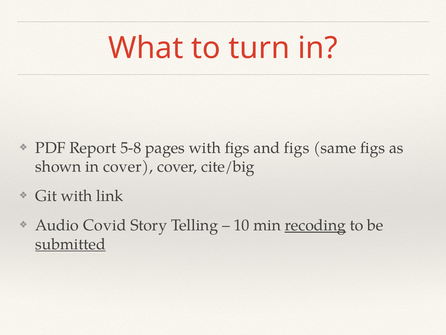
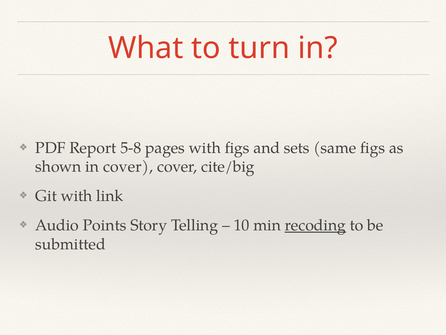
and figs: figs -> sets
Covid: Covid -> Points
submitted underline: present -> none
